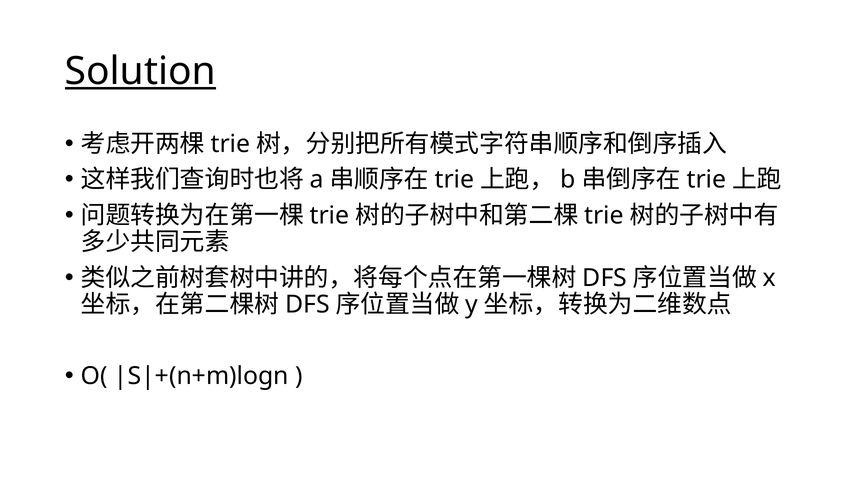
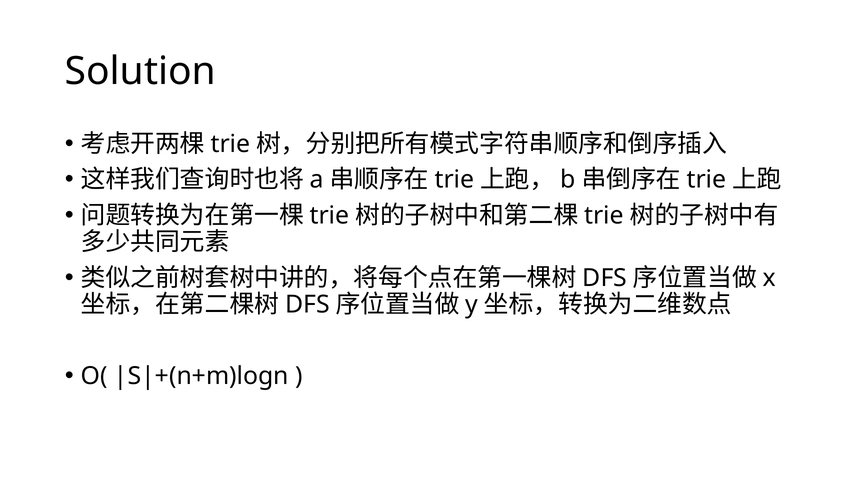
Solution underline: present -> none
